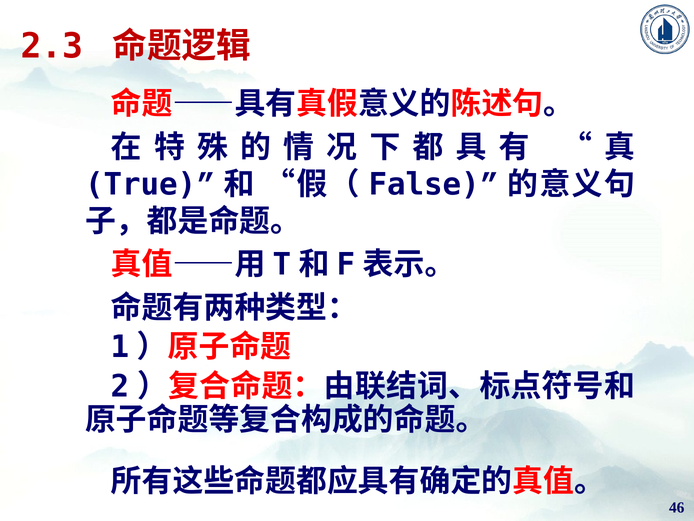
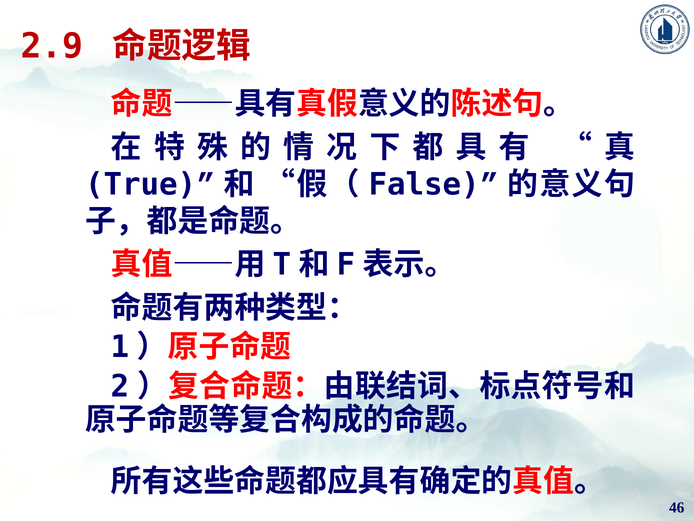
2.3: 2.3 -> 2.9
